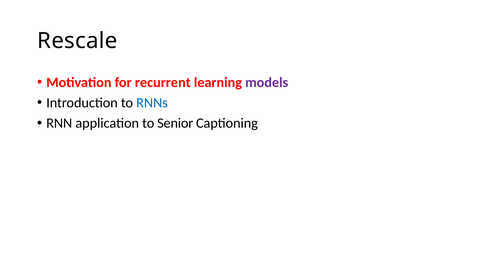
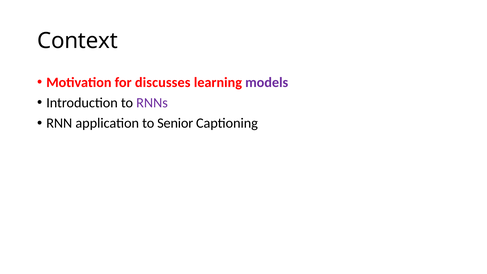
Rescale: Rescale -> Context
recurrent: recurrent -> discusses
RNNs colour: blue -> purple
